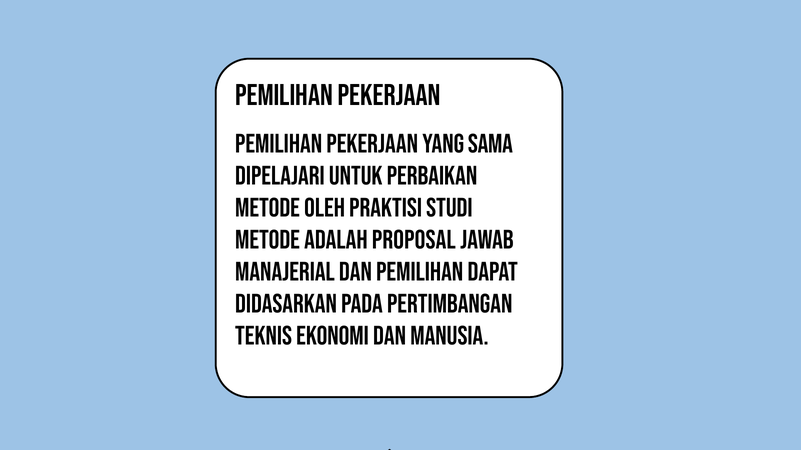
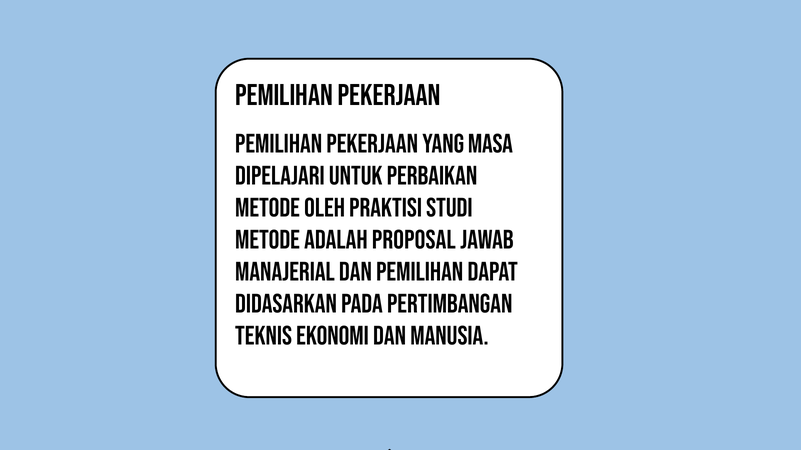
sama: sama -> masa
